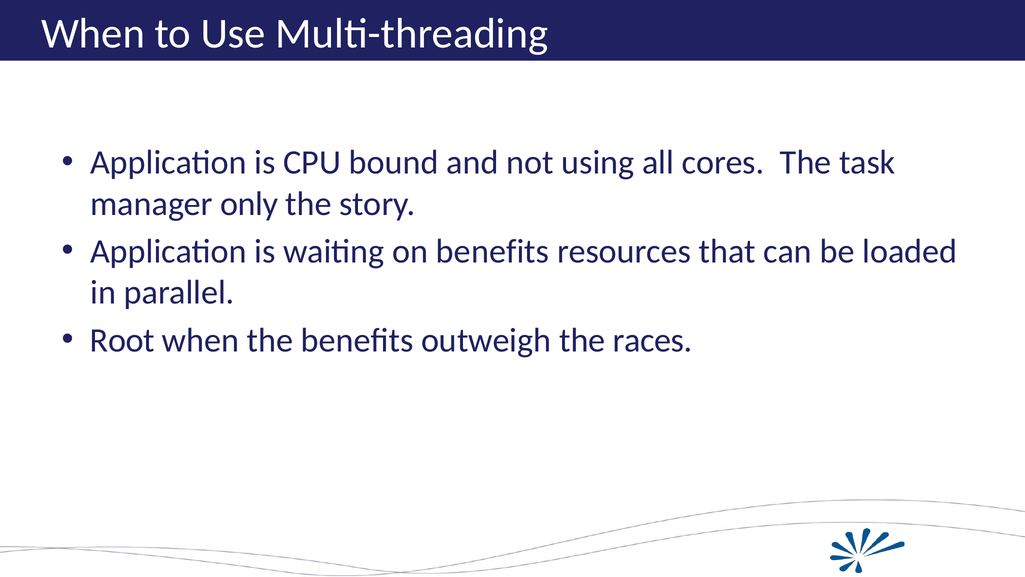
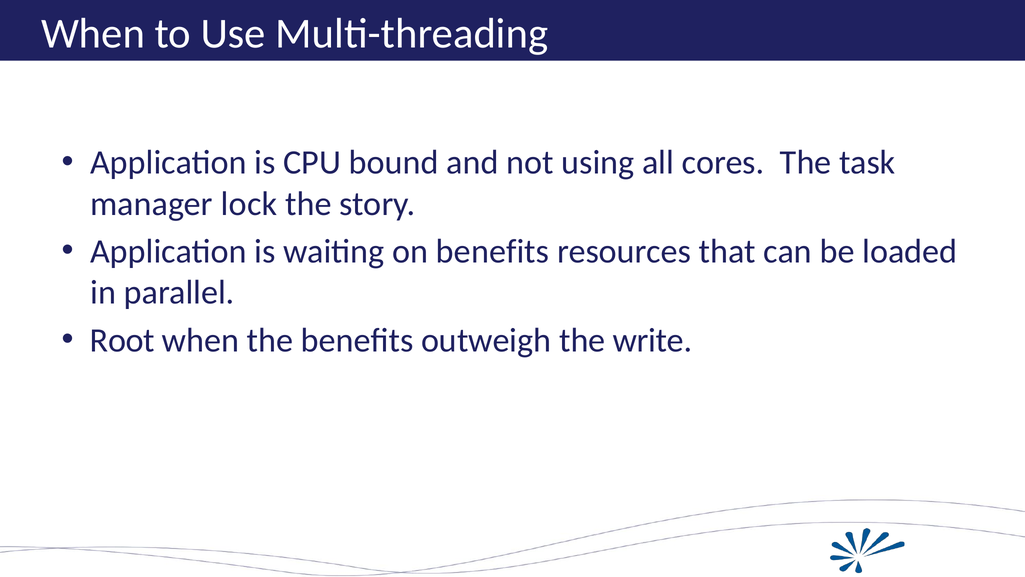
only: only -> lock
races: races -> write
